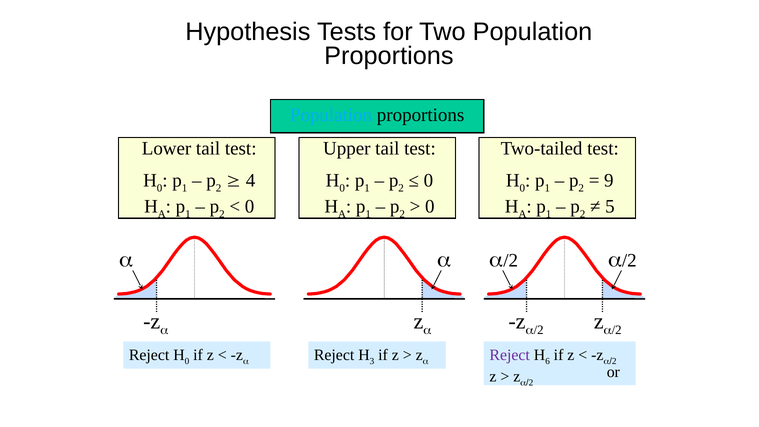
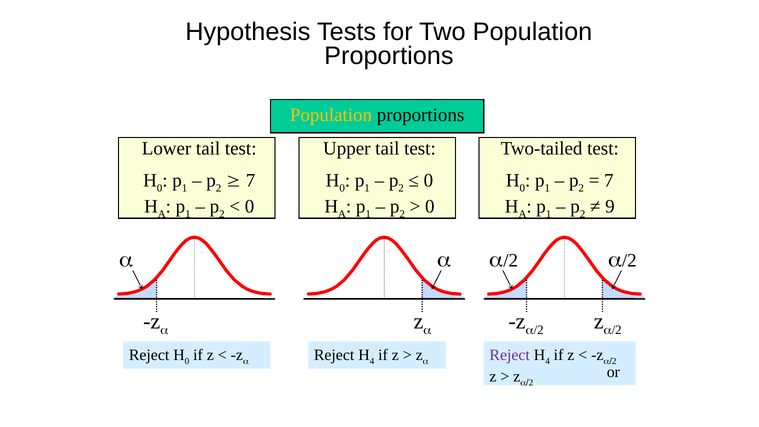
Population at (331, 115) colour: light blue -> yellow
4 at (251, 181): 4 -> 7
9 at (609, 181): 9 -> 7
5: 5 -> 9
3 at (372, 361): 3 -> 4
6 at (548, 361): 6 -> 4
